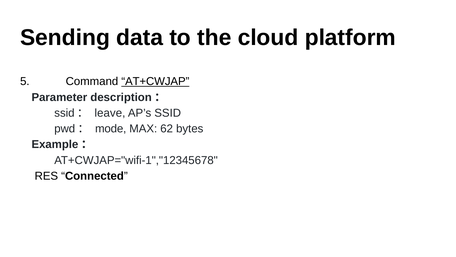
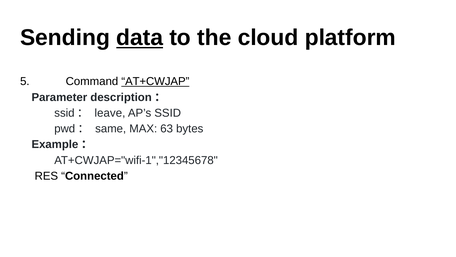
data underline: none -> present
mode: mode -> same
62: 62 -> 63
